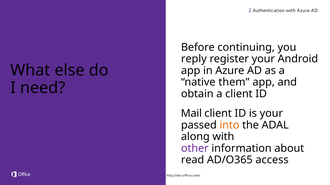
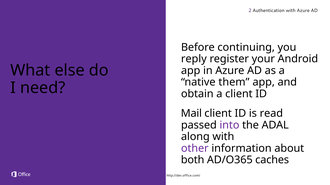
is your: your -> read
into colour: orange -> purple
read: read -> both
access: access -> caches
